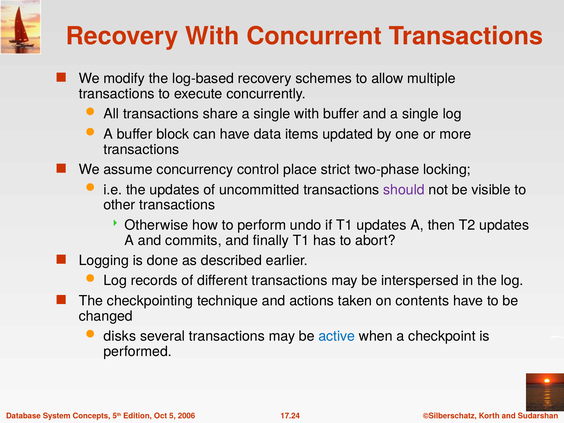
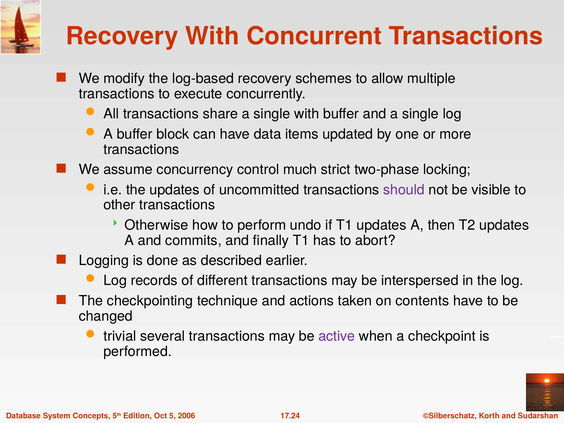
place: place -> much
disks: disks -> trivial
active colour: blue -> purple
